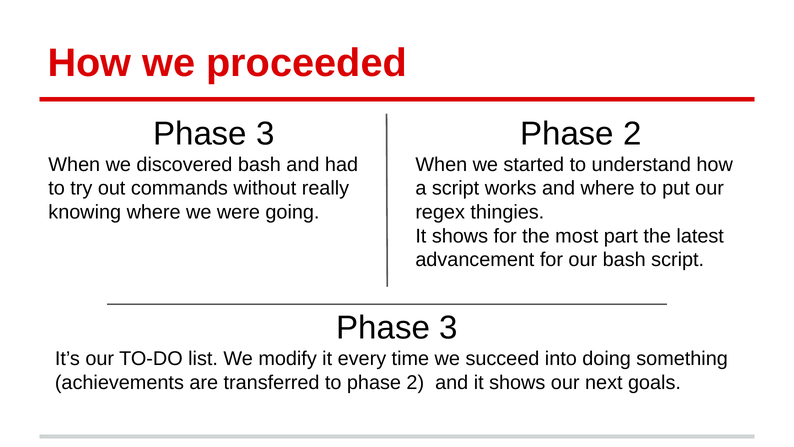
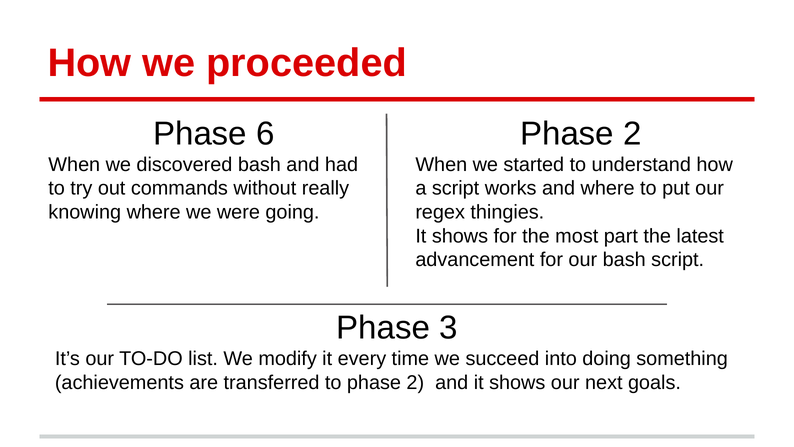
3 at (265, 134): 3 -> 6
